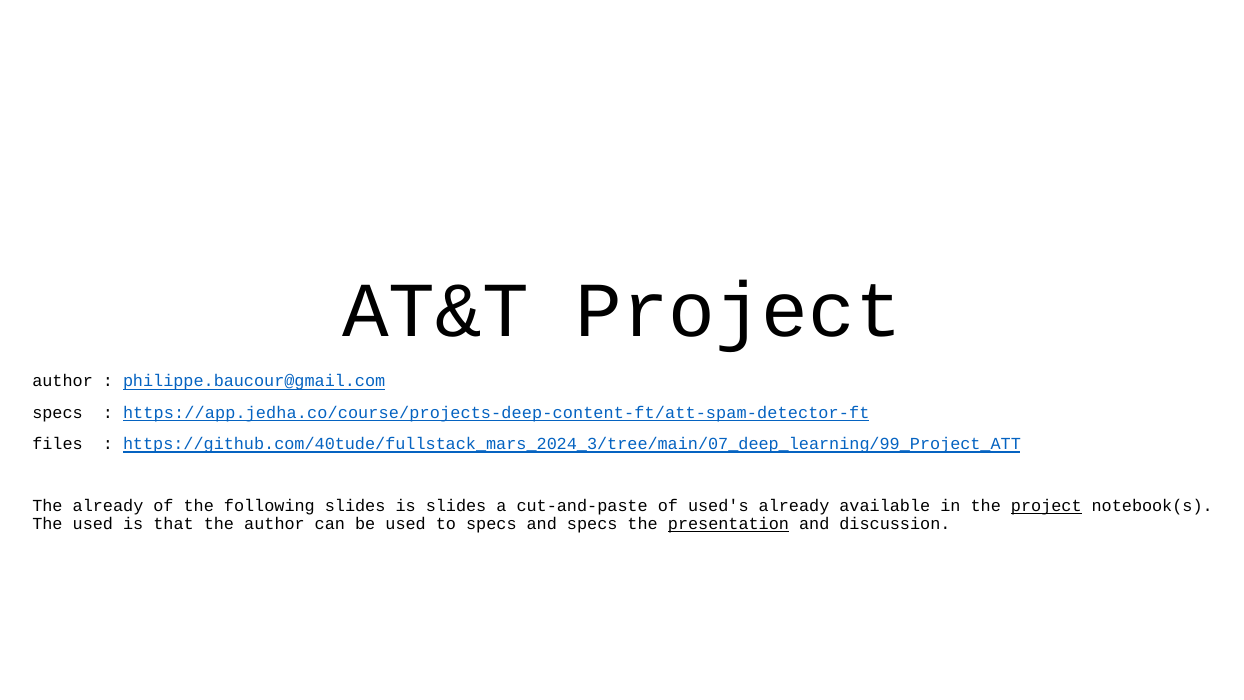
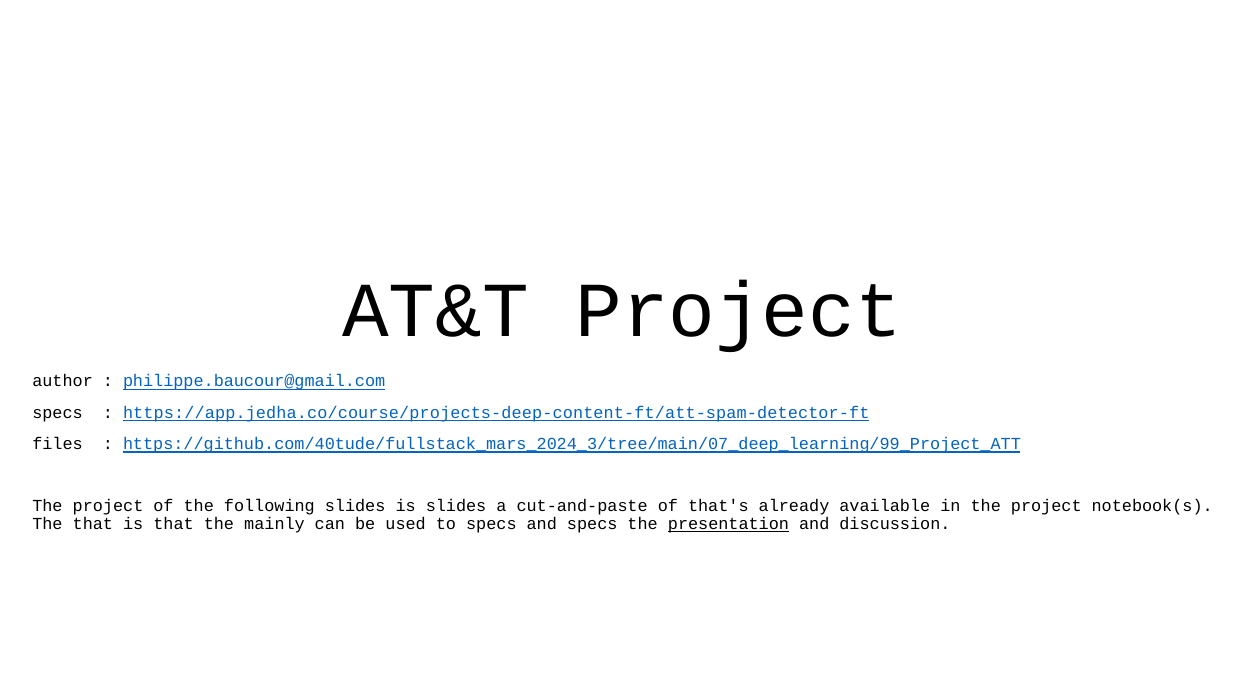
already at (108, 506): already -> project
used's: used's -> that's
project at (1046, 506) underline: present -> none
The used: used -> that
the author: author -> mainly
